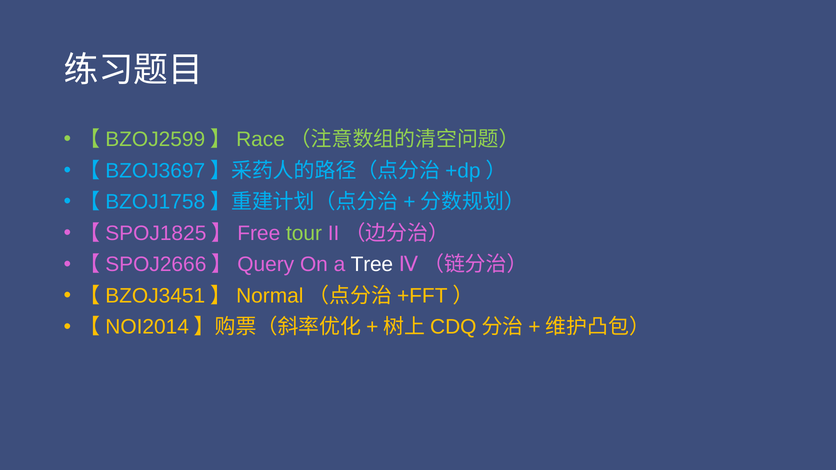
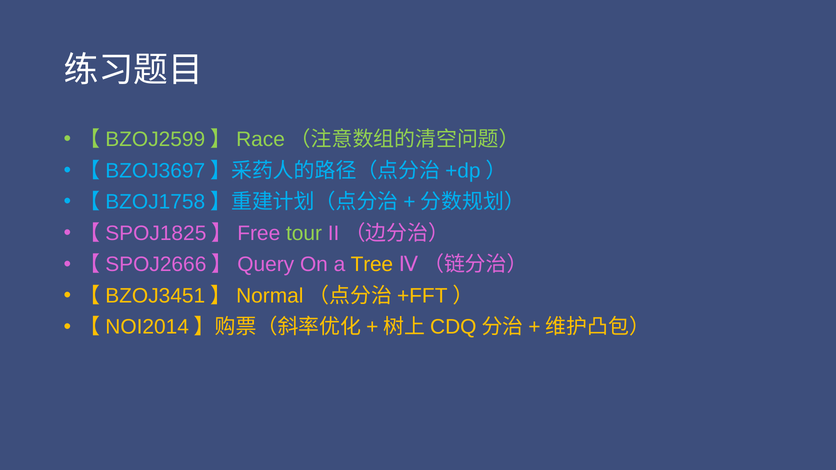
Tree colour: white -> yellow
